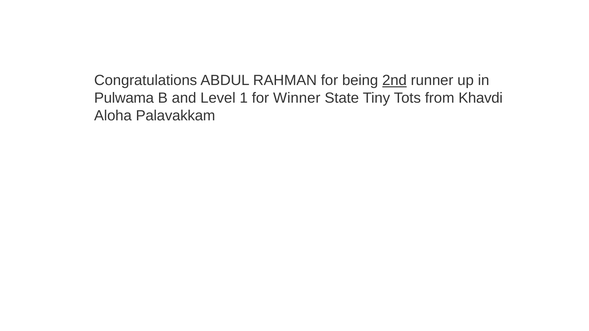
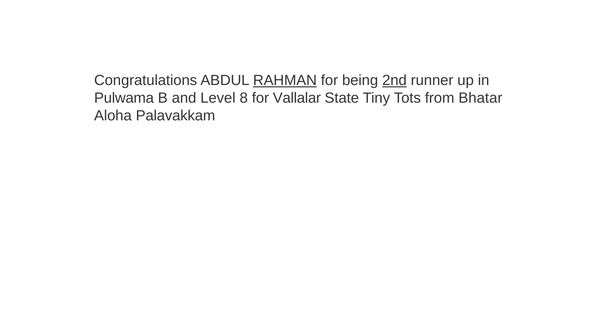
RAHMAN underline: none -> present
1: 1 -> 8
Winner: Winner -> Vallalar
Khavdi: Khavdi -> Bhatar
